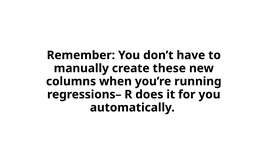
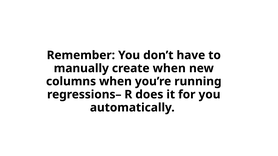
create these: these -> when
